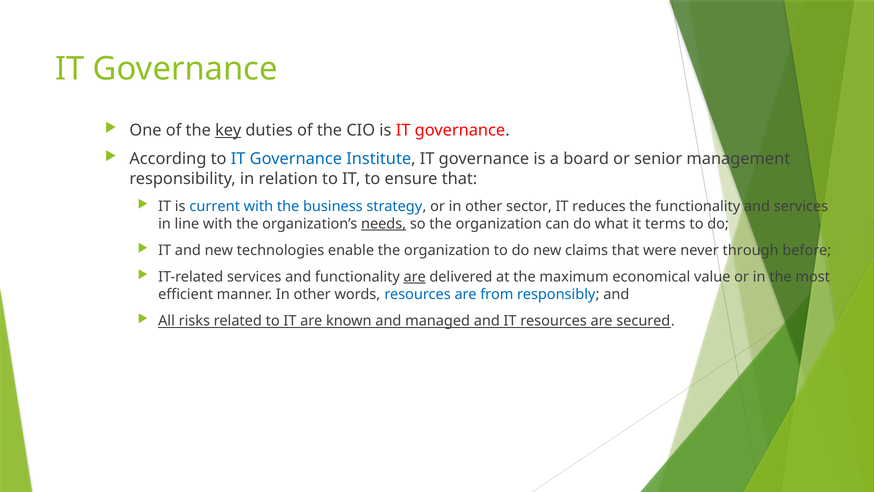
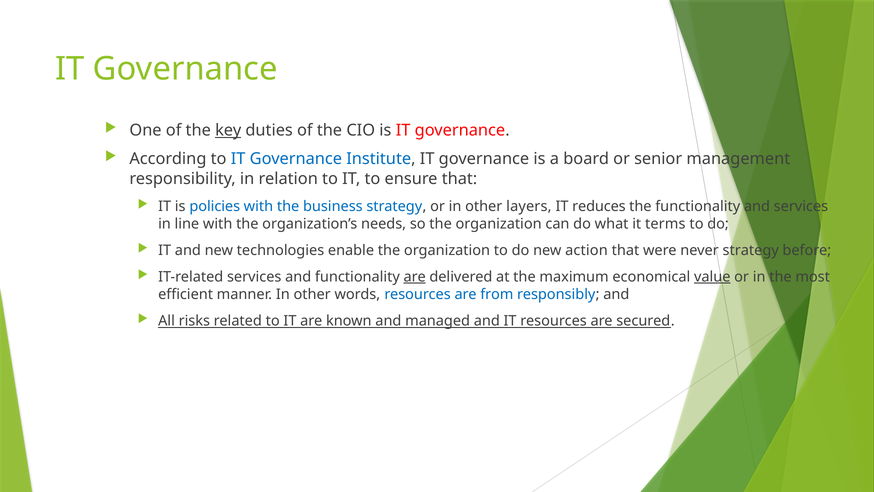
current: current -> policies
sector: sector -> layers
needs underline: present -> none
claims: claims -> action
never through: through -> strategy
value underline: none -> present
